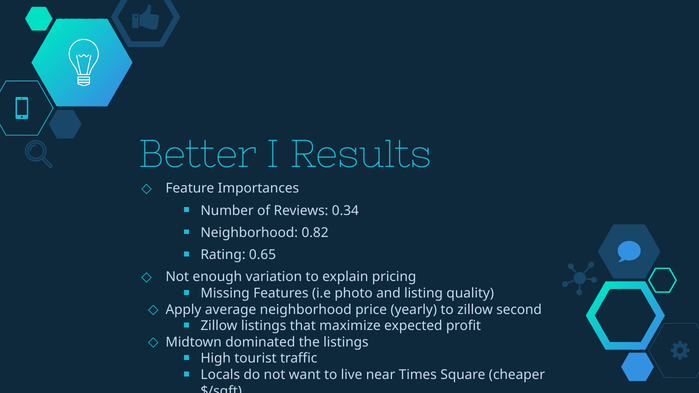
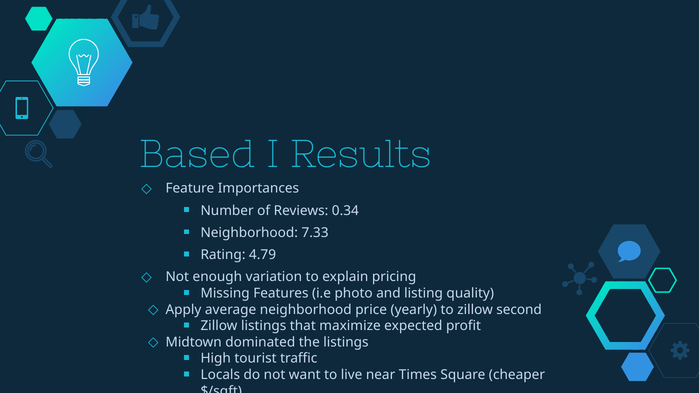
Better: Better -> Based
0.82: 0.82 -> 7.33
0.65: 0.65 -> 4.79
